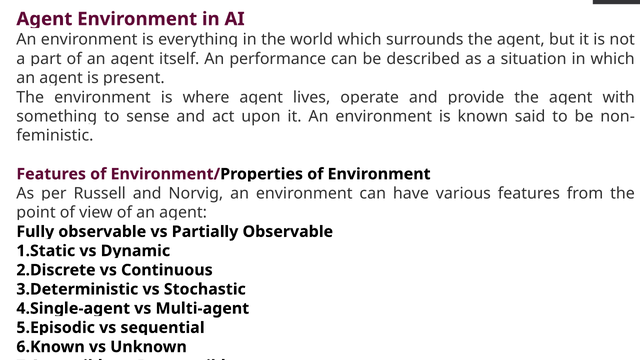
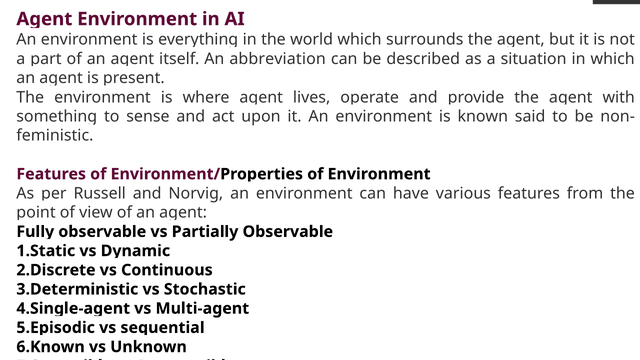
performance: performance -> abbreviation
